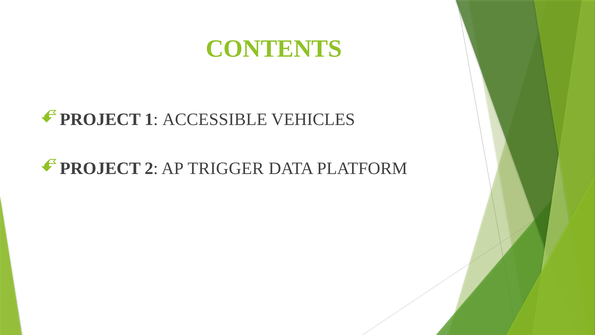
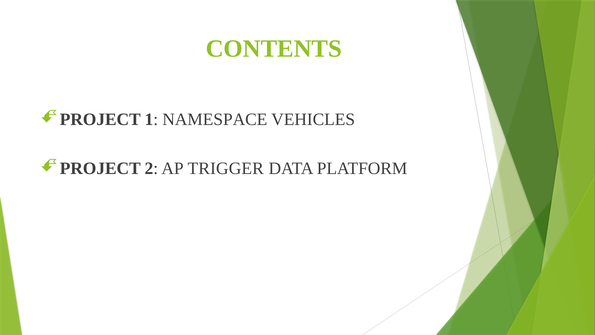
ACCESSIBLE: ACCESSIBLE -> NAMESPACE
